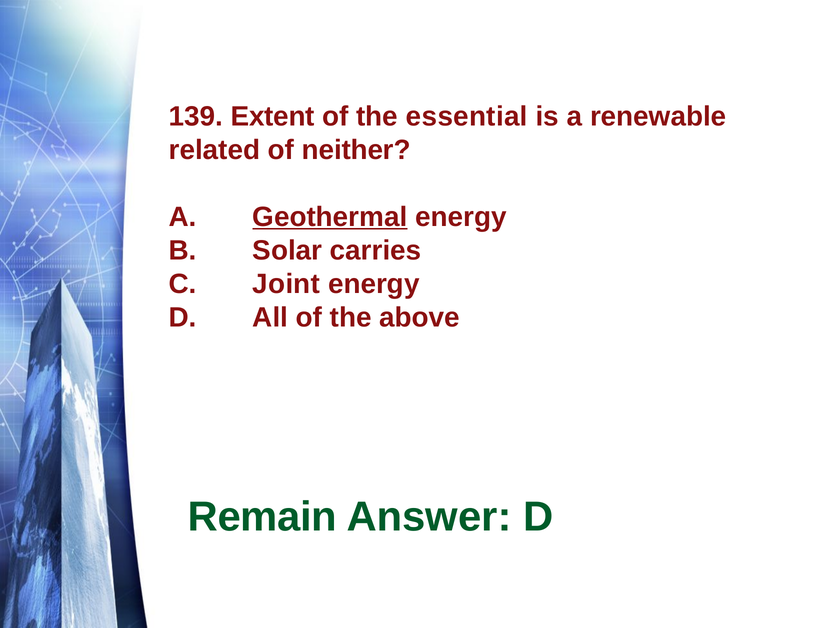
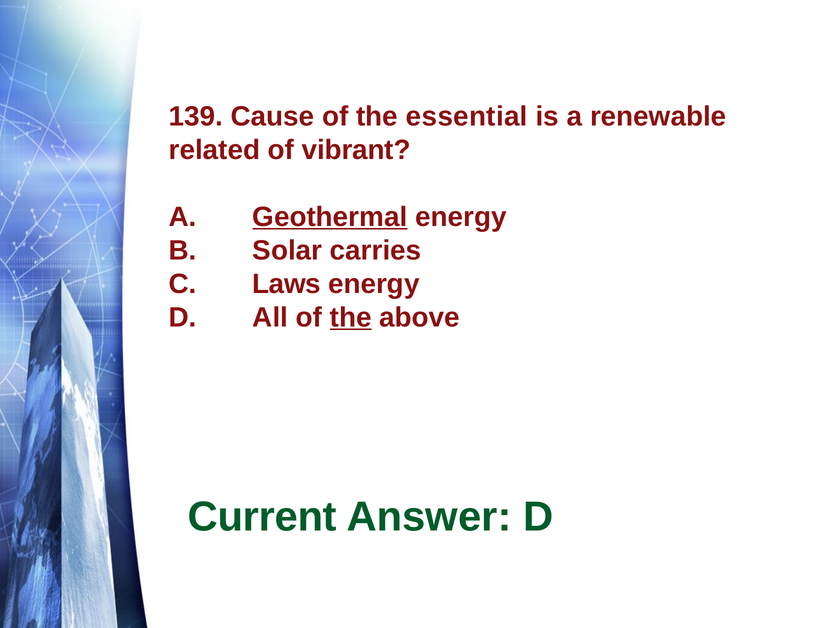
Extent: Extent -> Cause
neither: neither -> vibrant
Joint: Joint -> Laws
the at (351, 317) underline: none -> present
Remain: Remain -> Current
